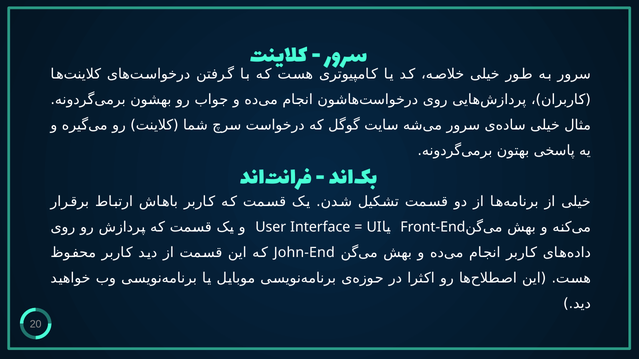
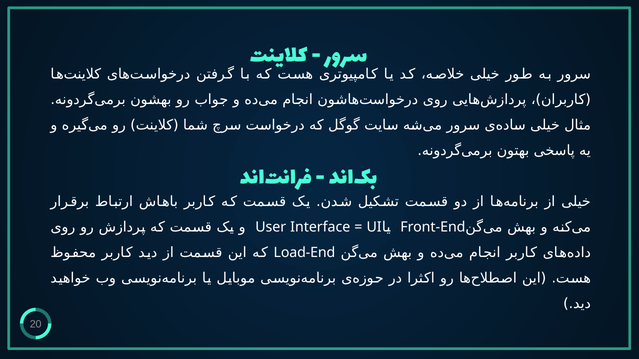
John-End: John-End -> Load-End
